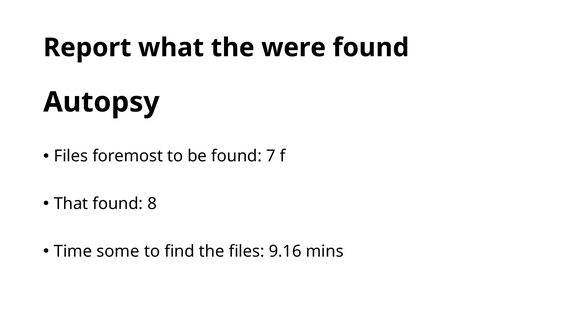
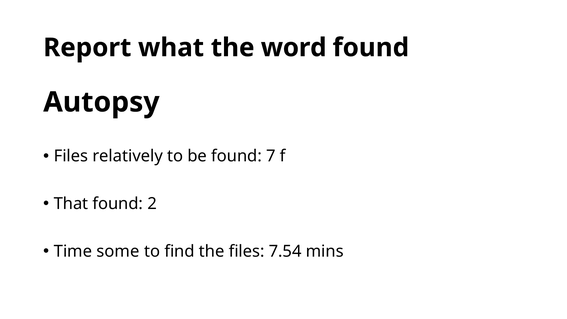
were: were -> word
foremost: foremost -> relatively
8: 8 -> 2
9.16: 9.16 -> 7.54
